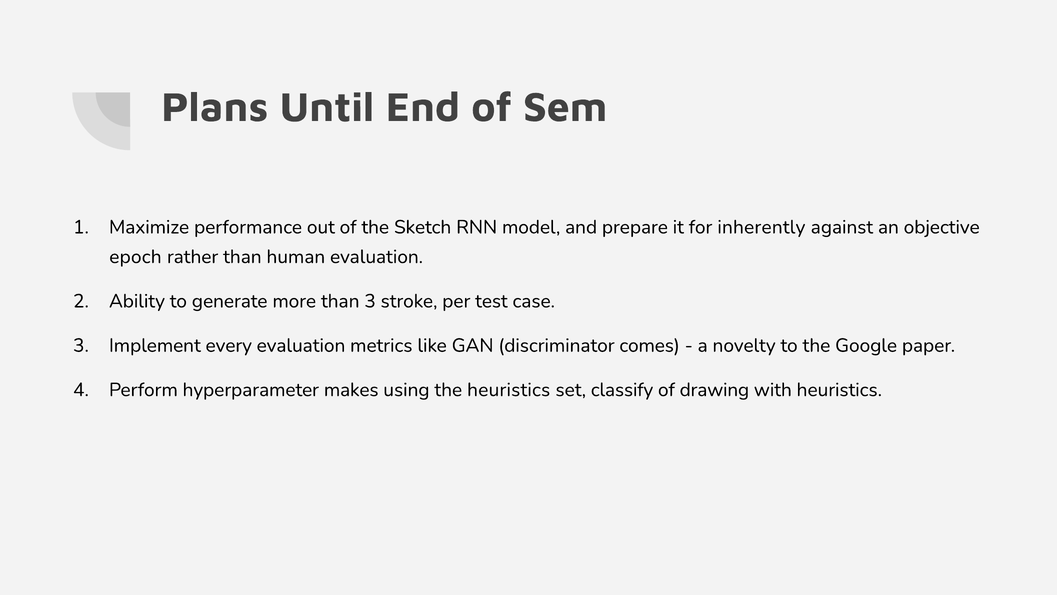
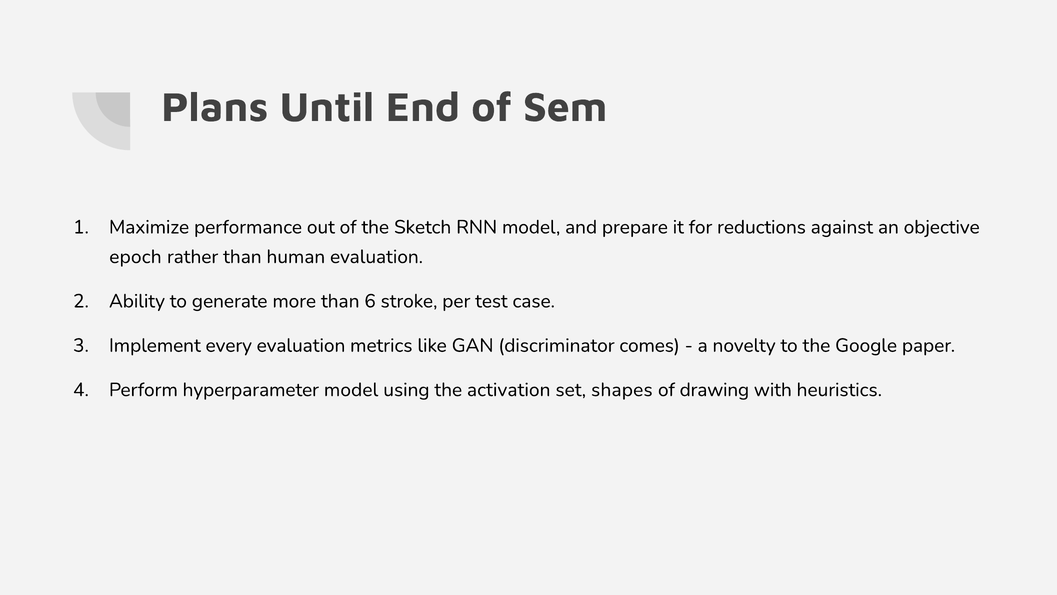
inherently: inherently -> reductions
than 3: 3 -> 6
hyperparameter makes: makes -> model
the heuristics: heuristics -> activation
classify: classify -> shapes
